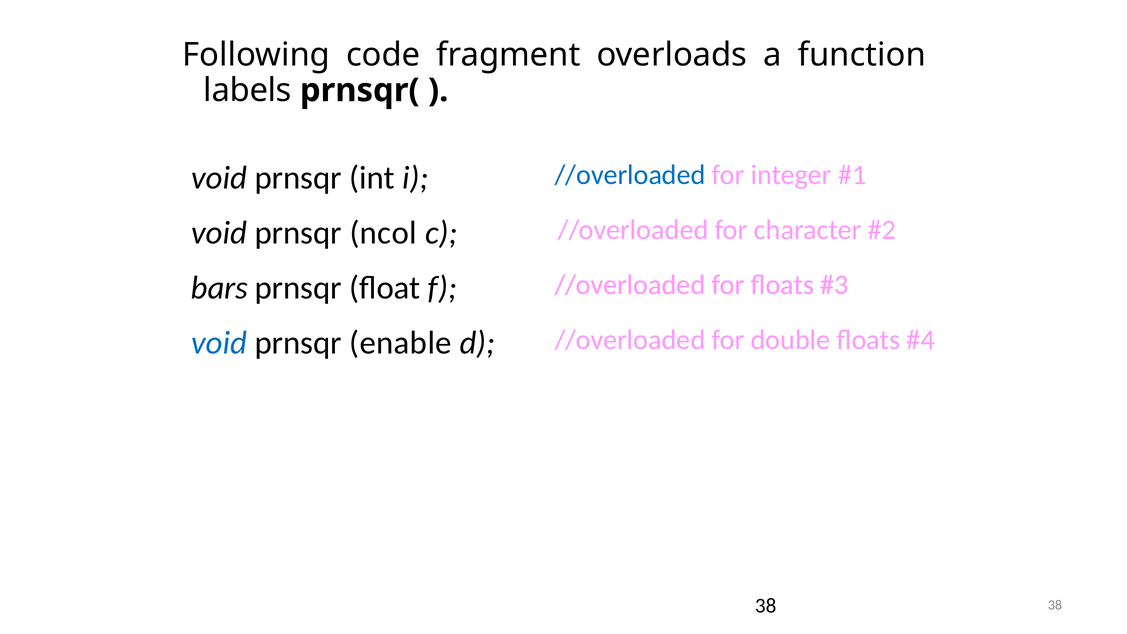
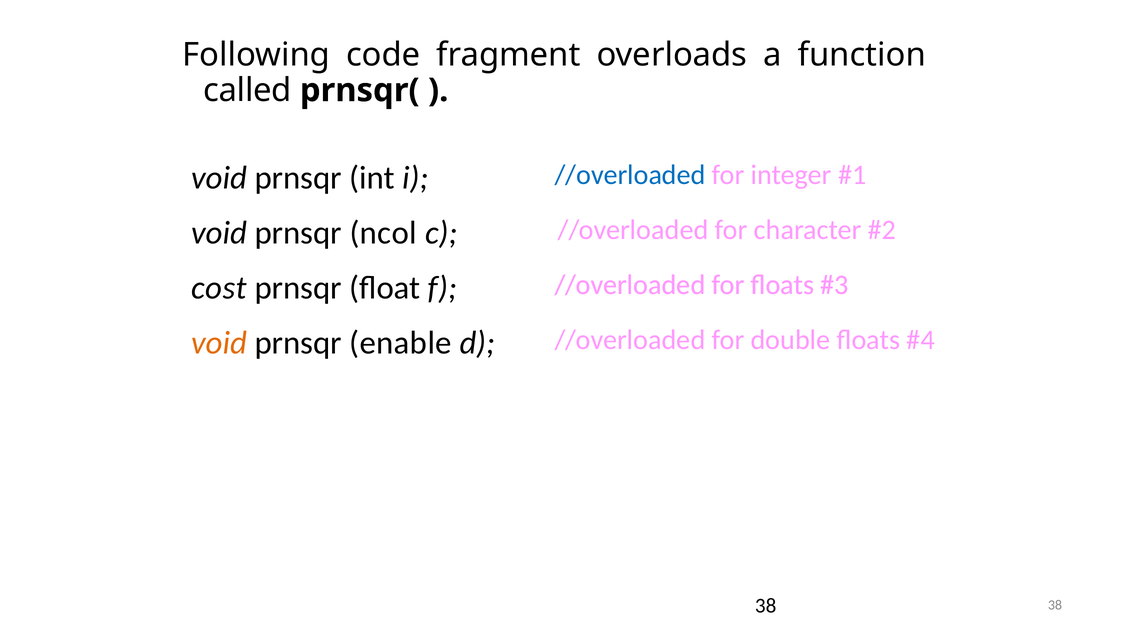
labels: labels -> called
bars: bars -> cost
void at (219, 343) colour: blue -> orange
